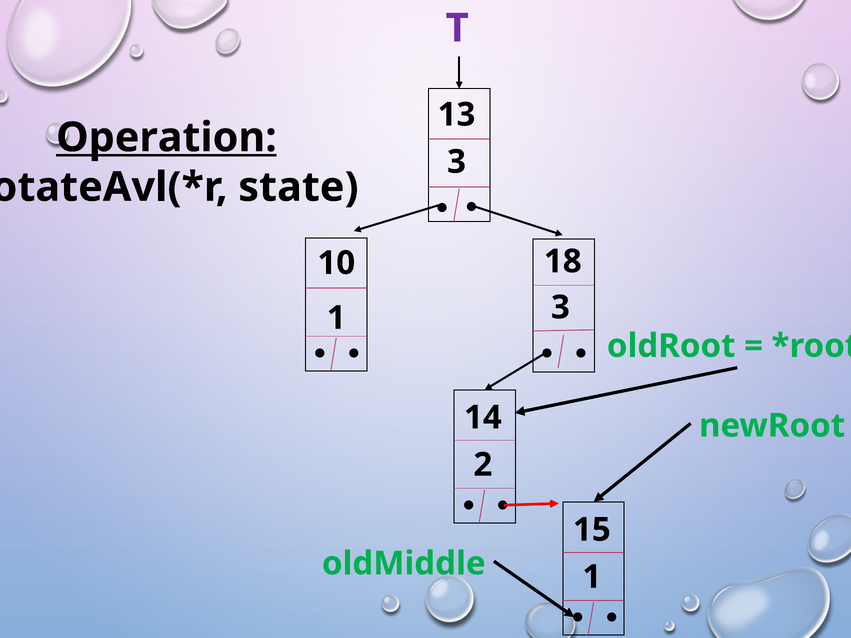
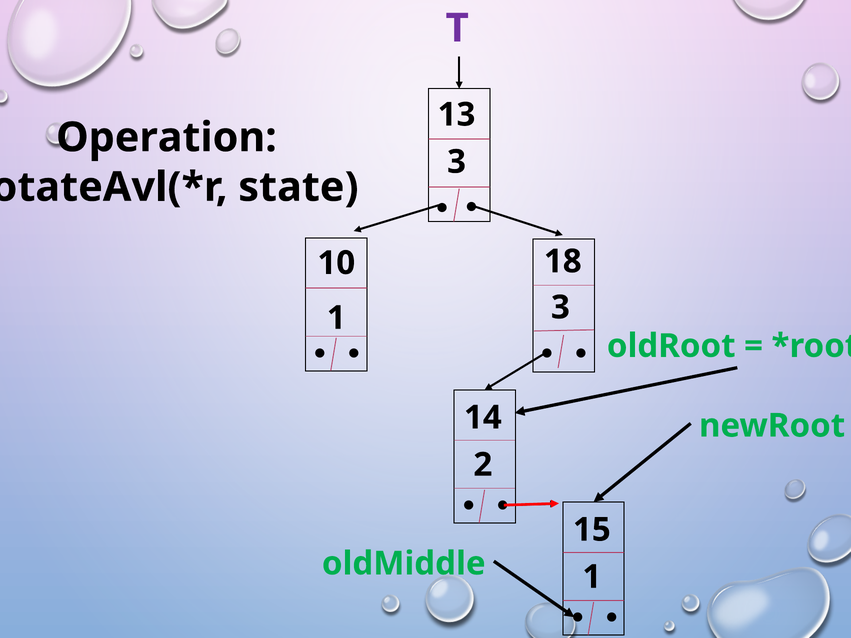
Operation underline: present -> none
